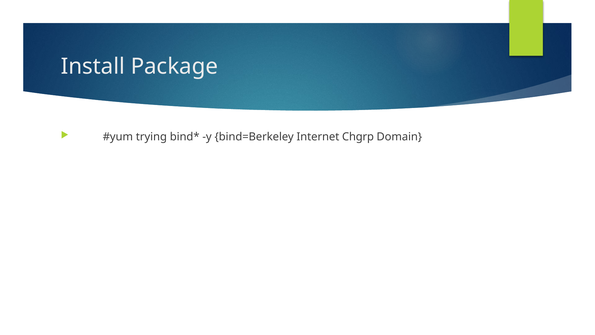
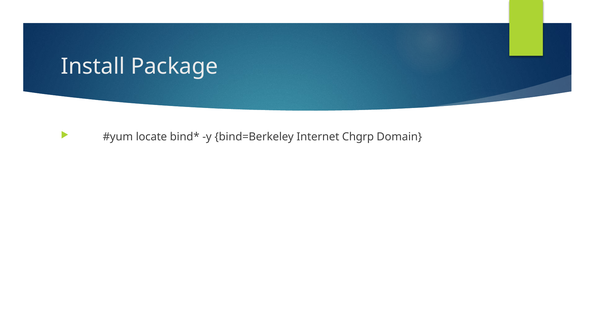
trying: trying -> locate
